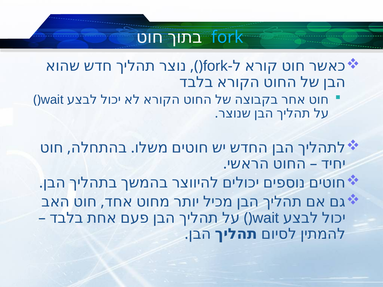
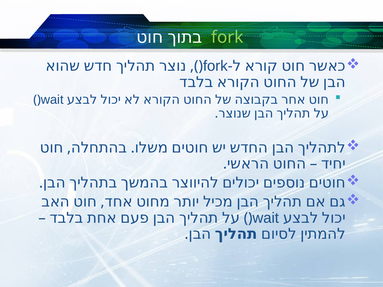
fork at (227, 37) colour: light blue -> light green
